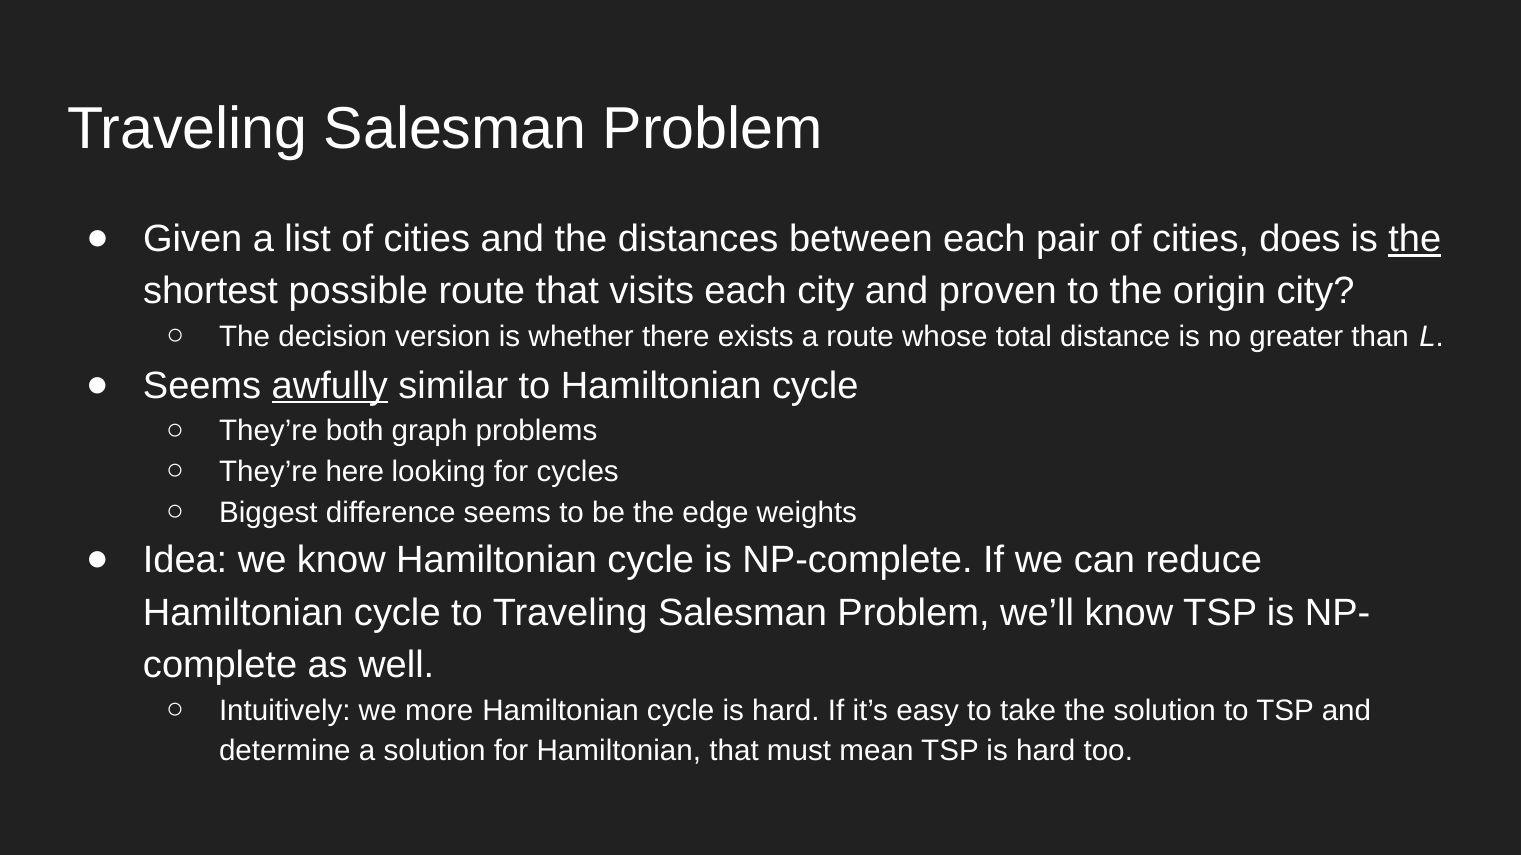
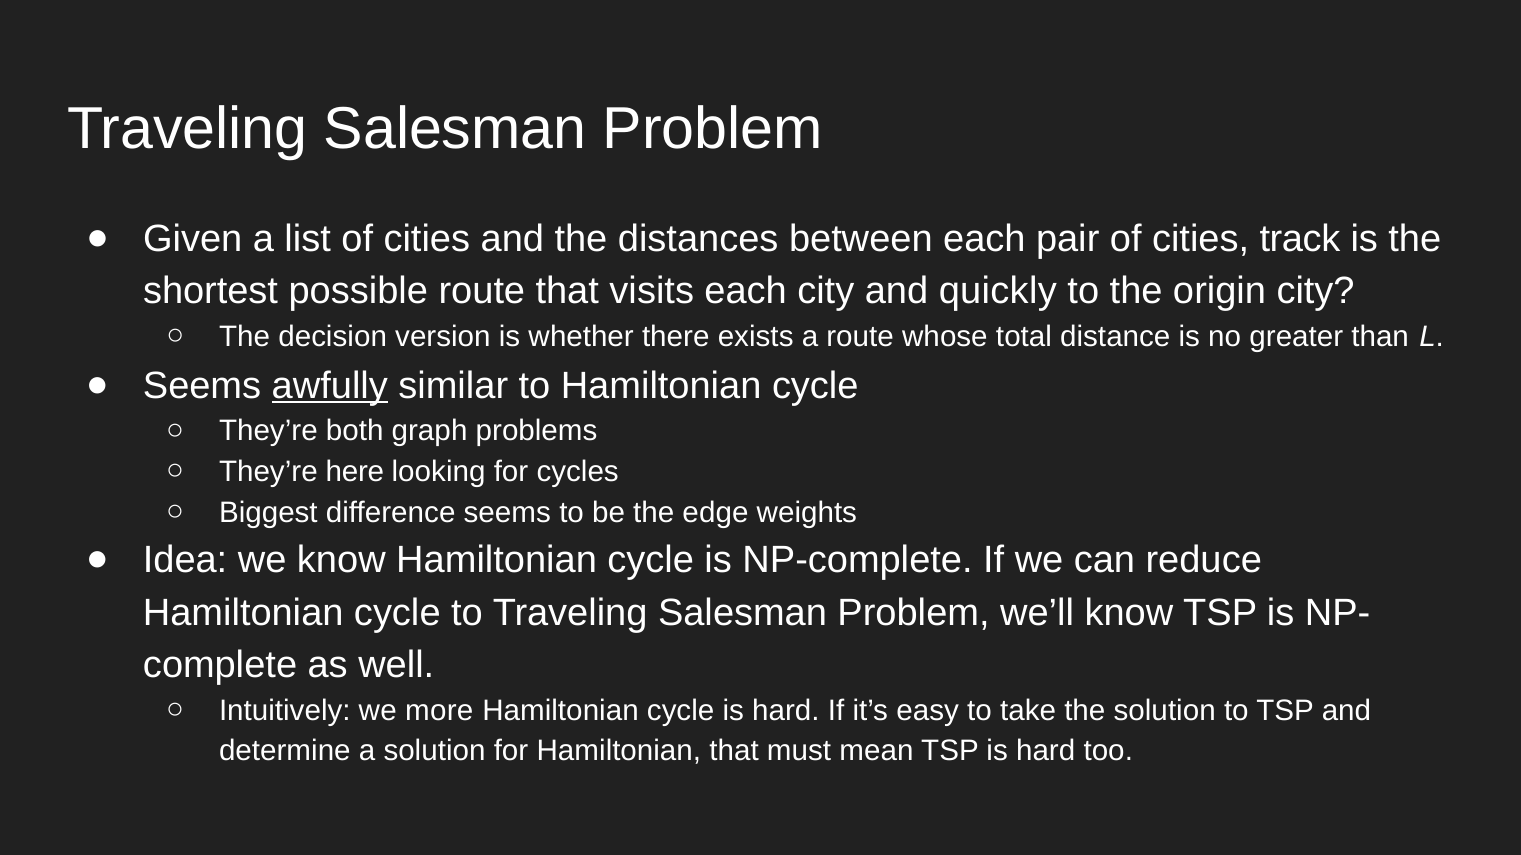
does: does -> track
the at (1415, 239) underline: present -> none
proven: proven -> quickly
